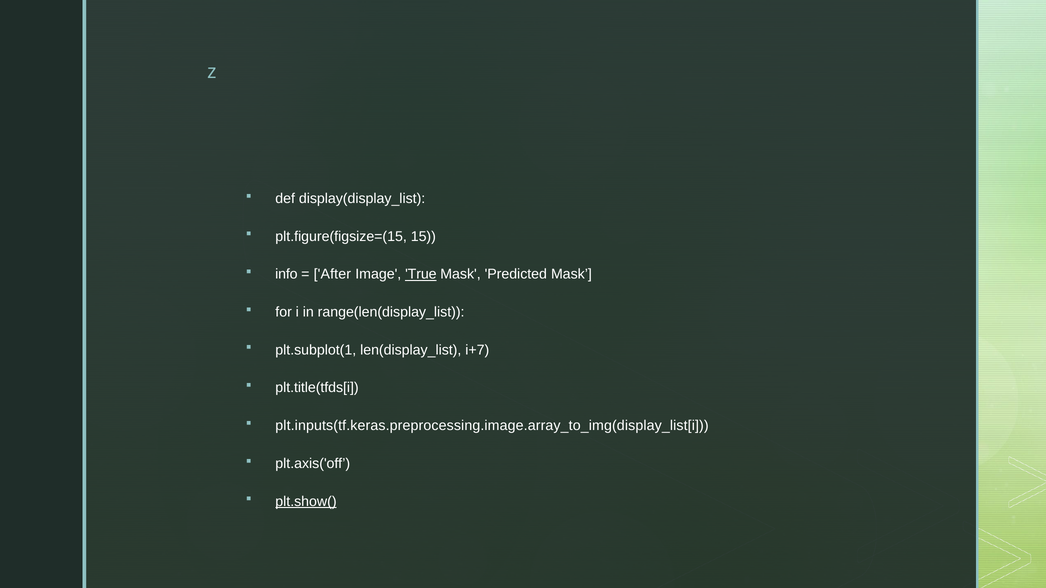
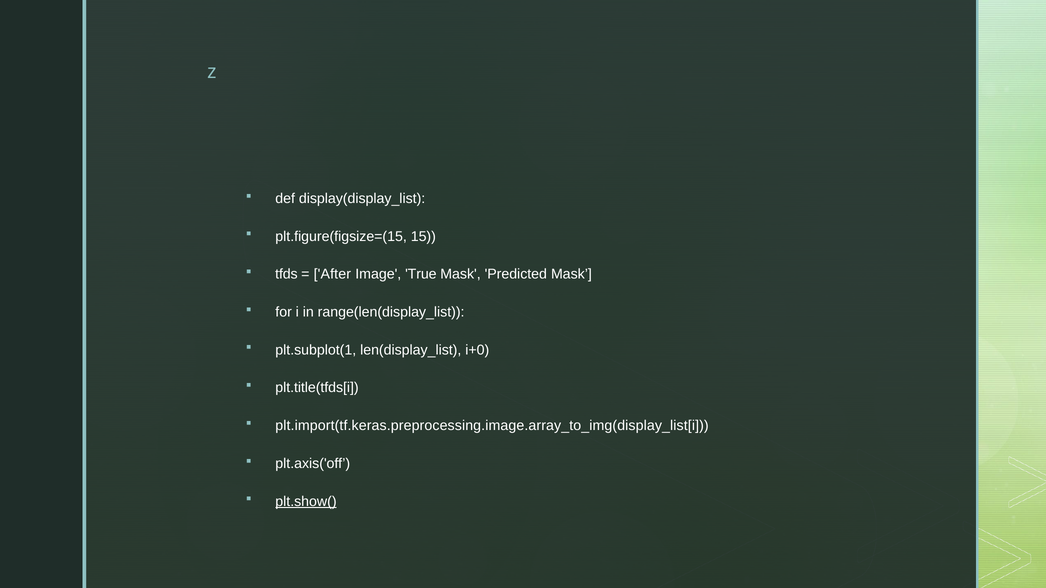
info: info -> tfds
True underline: present -> none
i+7: i+7 -> i+0
plt.inputs(tf.keras.preprocessing.image.array_to_img(display_list[i: plt.inputs(tf.keras.preprocessing.image.array_to_img(display_list[i -> plt.import(tf.keras.preprocessing.image.array_to_img(display_list[i
